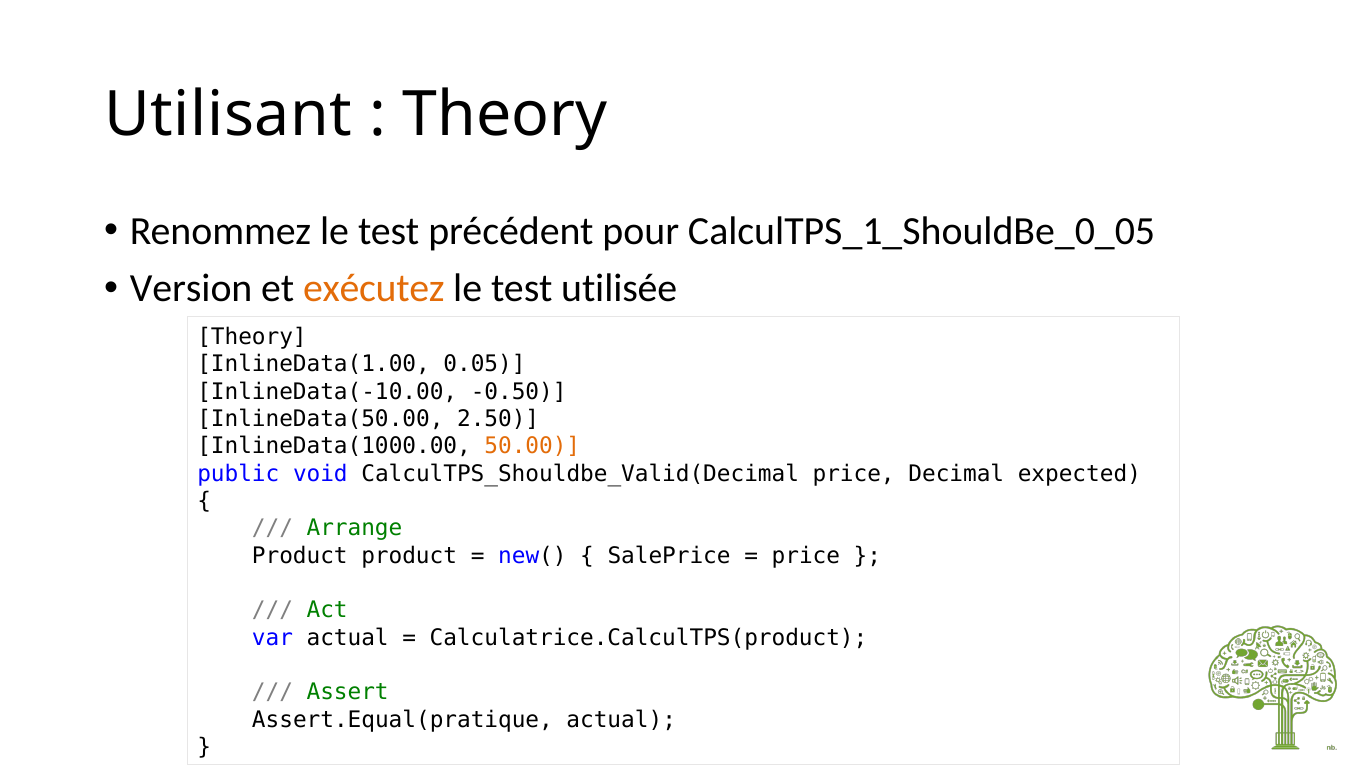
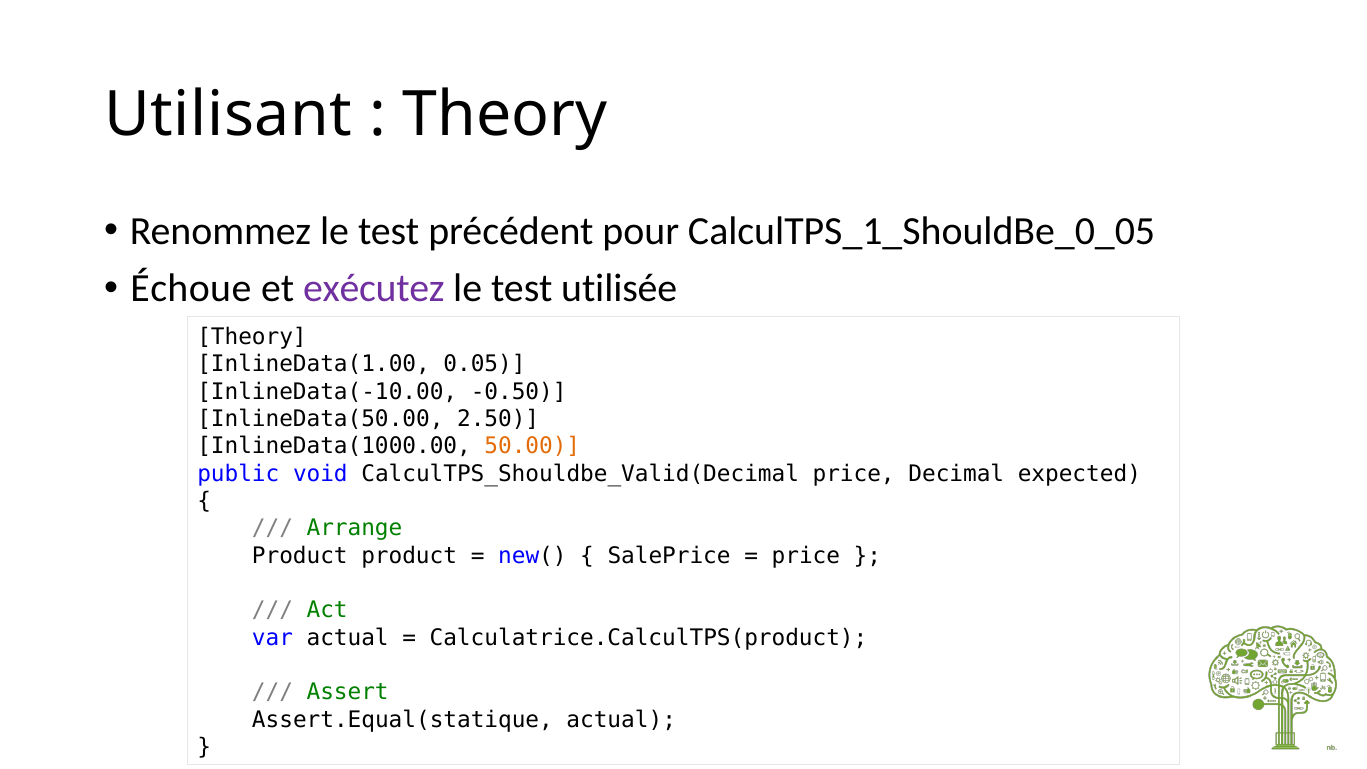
Version: Version -> Échoue
exécutez colour: orange -> purple
Assert.Equal(pratique: Assert.Equal(pratique -> Assert.Equal(statique
